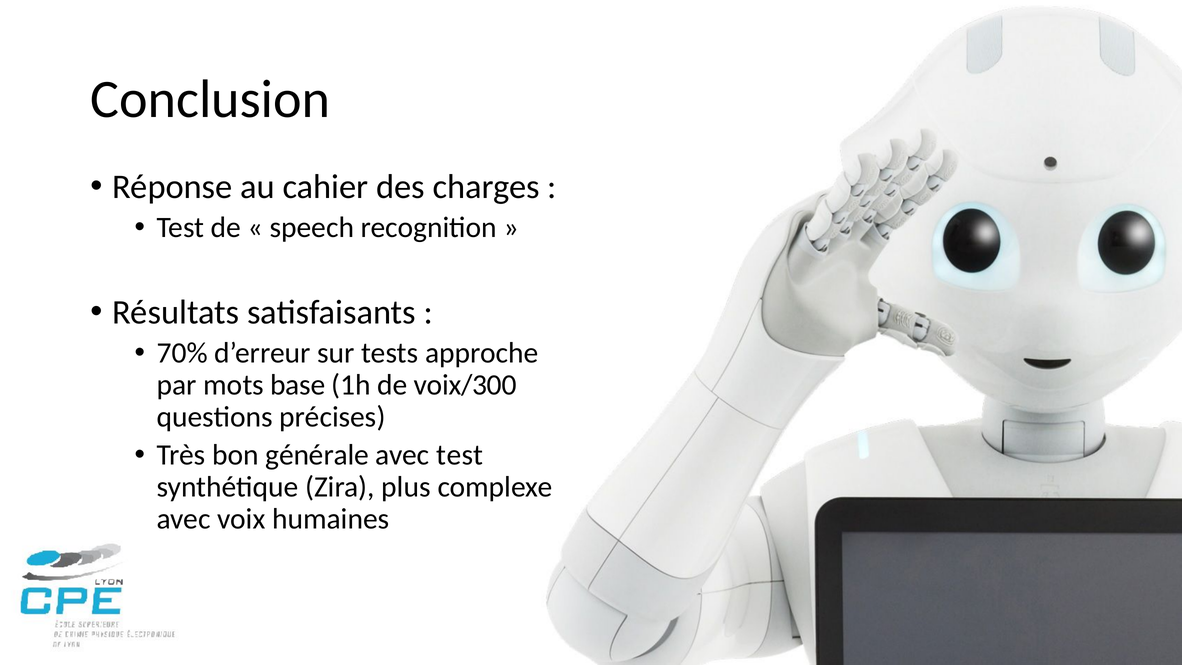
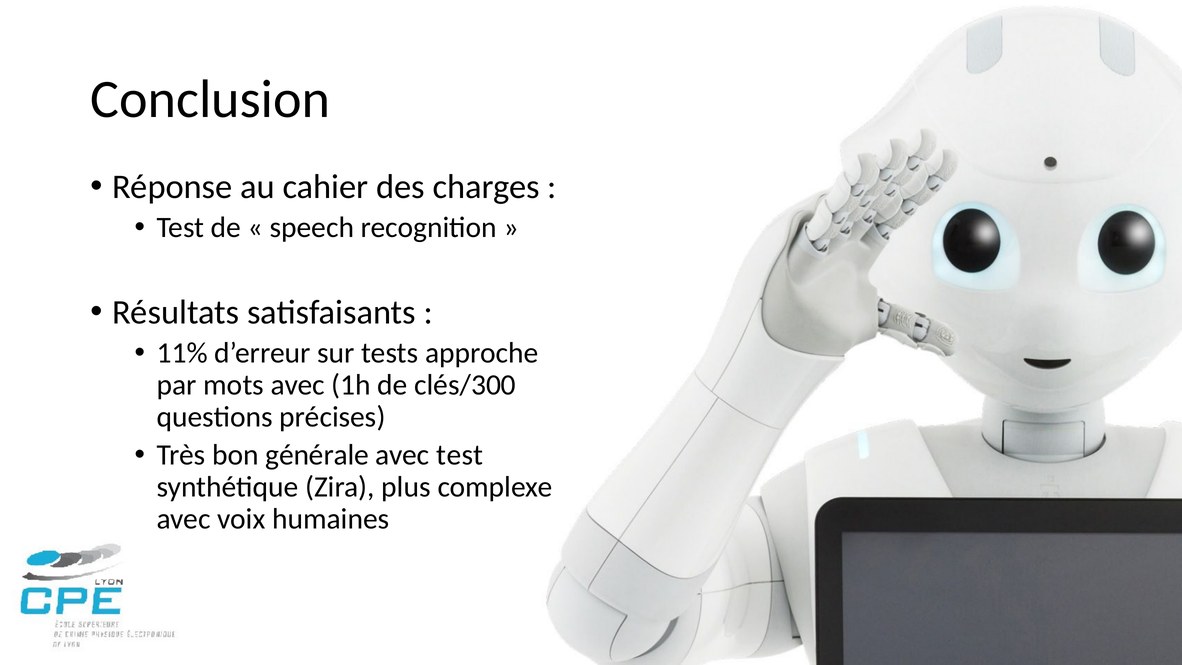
70%: 70% -> 11%
mots base: base -> avec
voix/300: voix/300 -> clés/300
